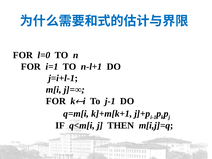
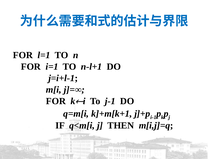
l=0: l=0 -> l=1
